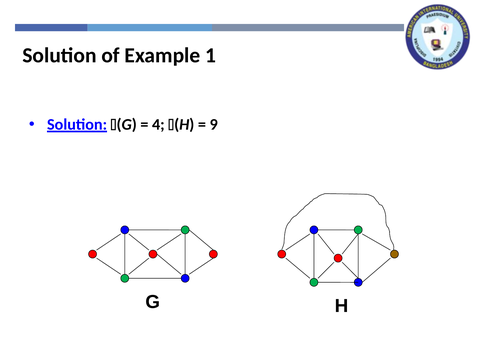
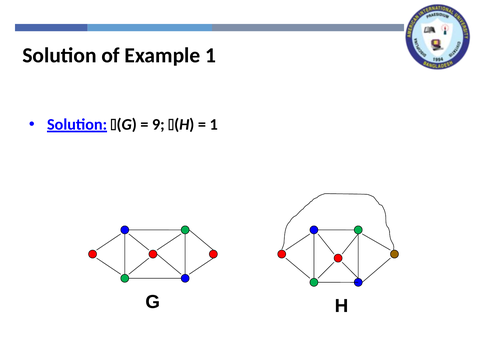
4: 4 -> 9
9 at (214, 124): 9 -> 1
